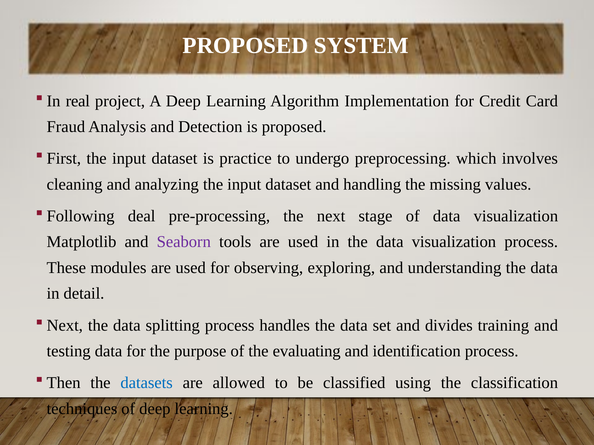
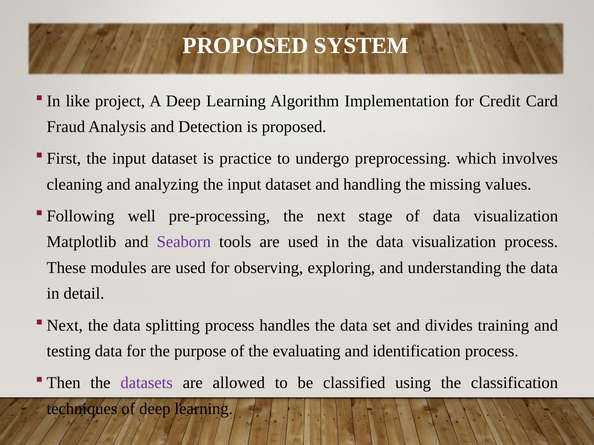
real: real -> like
deal: deal -> well
datasets colour: blue -> purple
